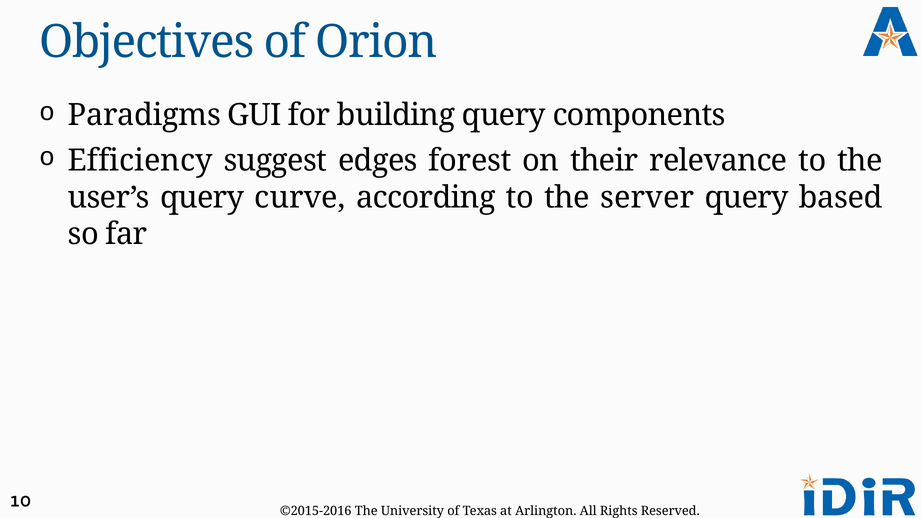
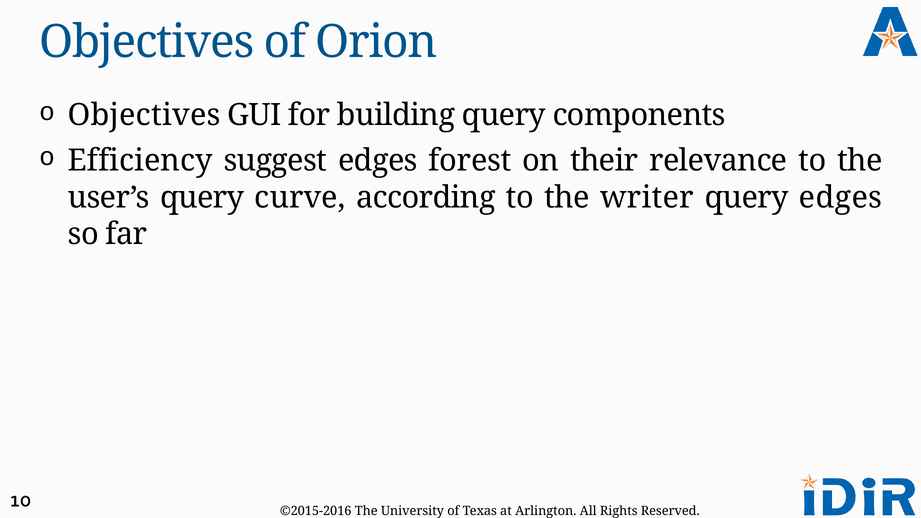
Paradigms at (144, 115): Paradigms -> Objectives
server: server -> writer
query based: based -> edges
